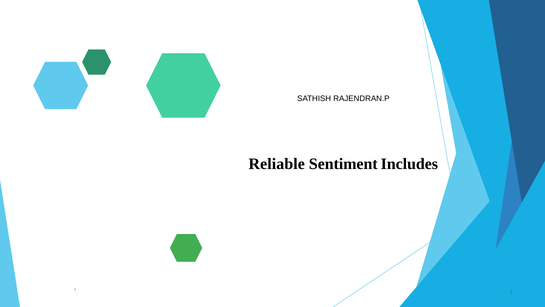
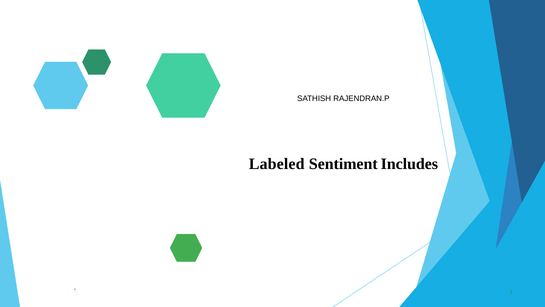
Reliable: Reliable -> Labeled
